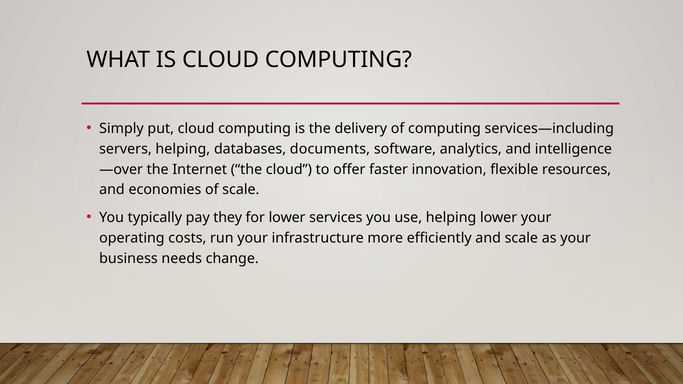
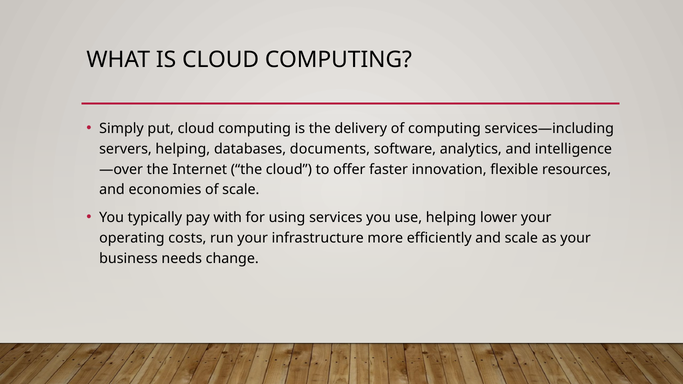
they: they -> with
for lower: lower -> using
